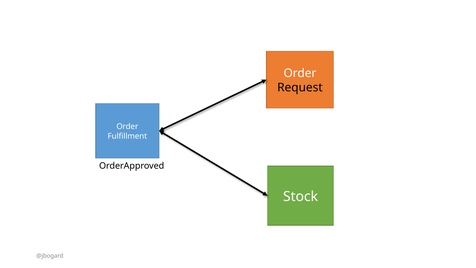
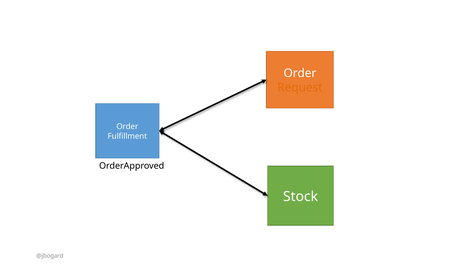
Request colour: black -> orange
